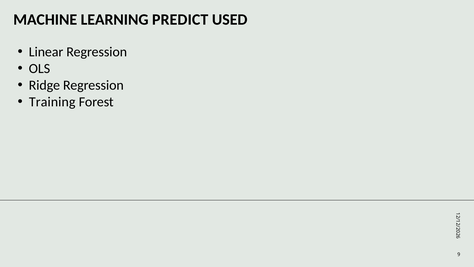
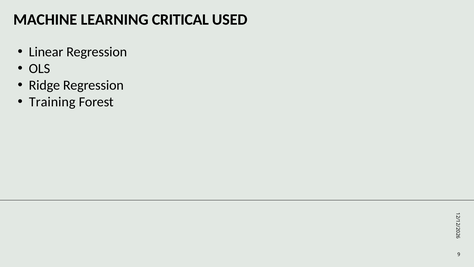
PREDICT: PREDICT -> CRITICAL
